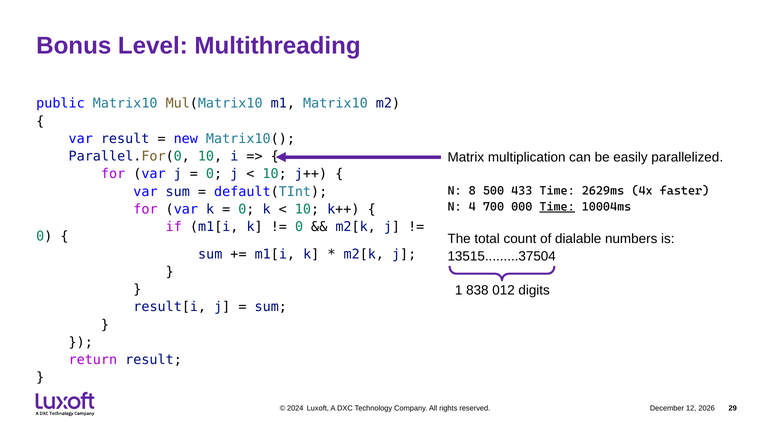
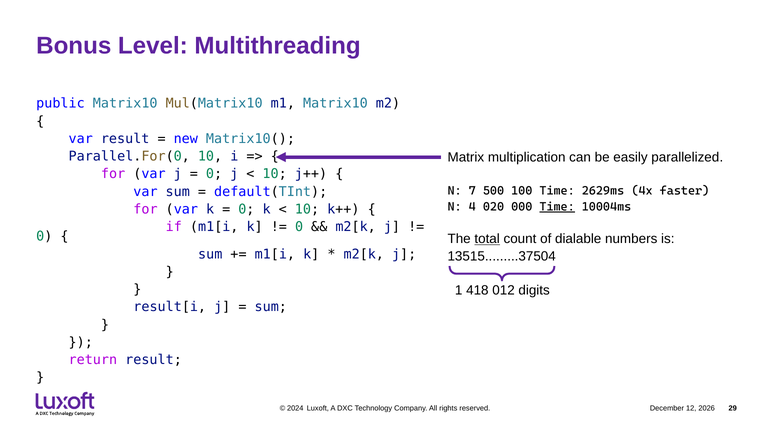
8: 8 -> 7
433: 433 -> 100
700: 700 -> 020
total underline: none -> present
838: 838 -> 418
